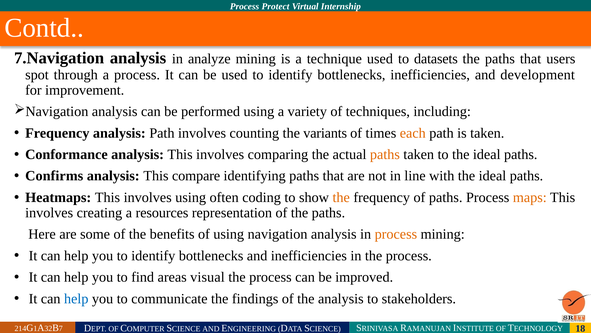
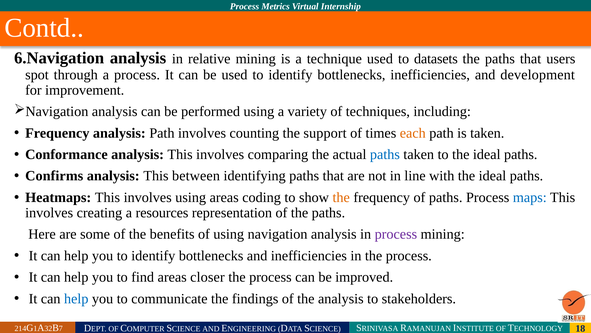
Protect: Protect -> Metrics
7.Navigation: 7.Navigation -> 6.Navigation
analyze: analyze -> relative
variants: variants -> support
paths at (385, 154) colour: orange -> blue
compare: compare -> between
using often: often -> areas
maps colour: orange -> blue
process at (396, 234) colour: orange -> purple
visual: visual -> closer
